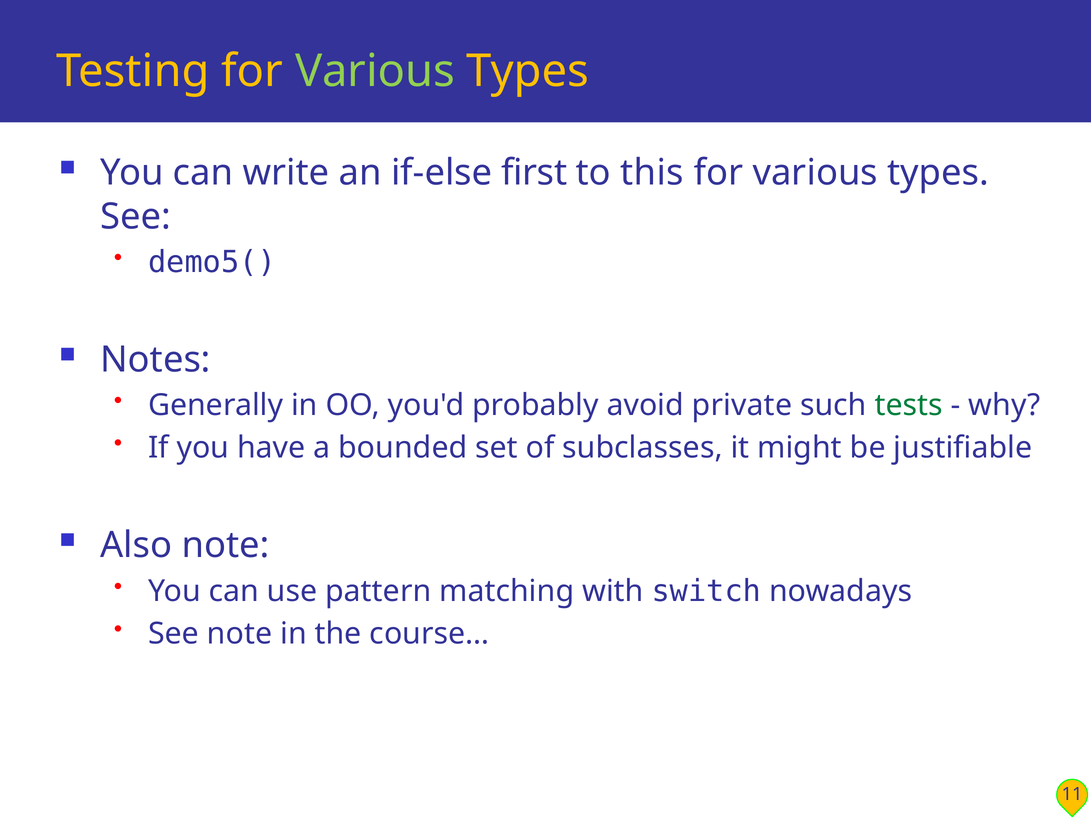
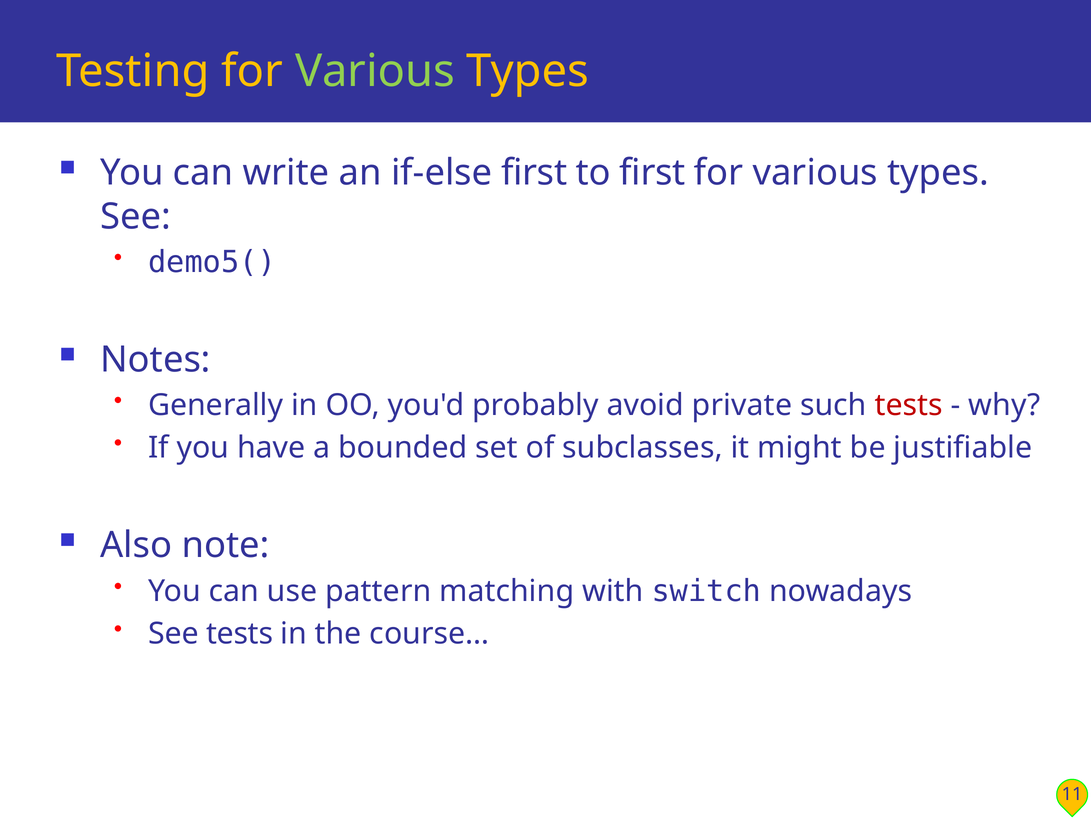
to this: this -> first
tests at (909, 405) colour: green -> red
See note: note -> tests
